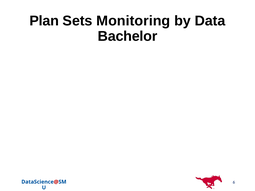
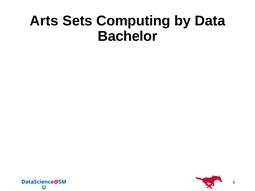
Plan: Plan -> Arts
Monitoring: Monitoring -> Computing
